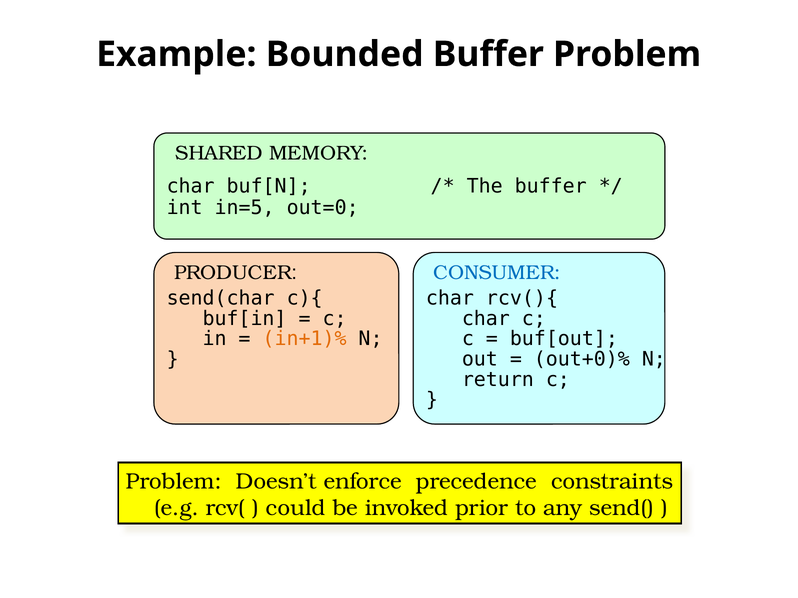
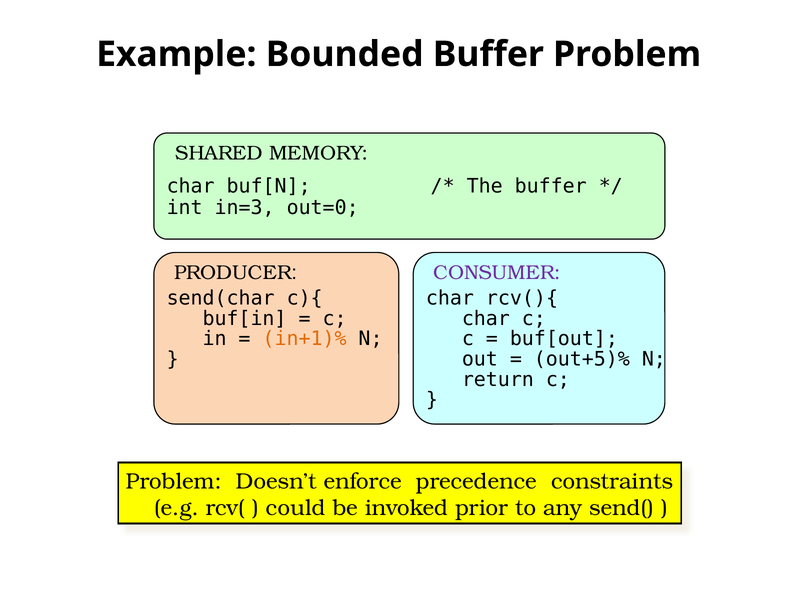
in=5: in=5 -> in=3
CONSUMER colour: blue -> purple
out+0)%: out+0)% -> out+5)%
